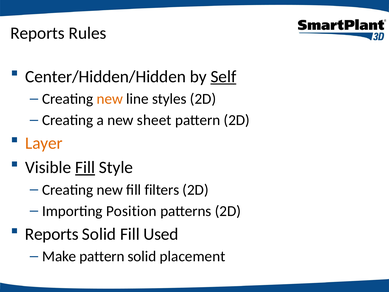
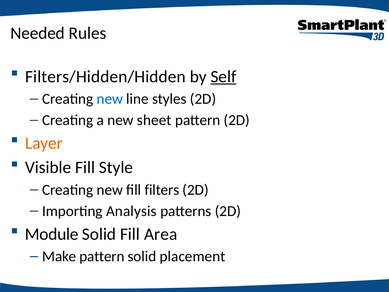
Reports at (38, 33): Reports -> Needed
Center/Hidden/Hidden: Center/Hidden/Hidden -> Filters/Hidden/Hidden
new at (110, 99) colour: orange -> blue
Fill at (85, 167) underline: present -> none
Position: Position -> Analysis
Reports at (52, 234): Reports -> Module
Used: Used -> Area
